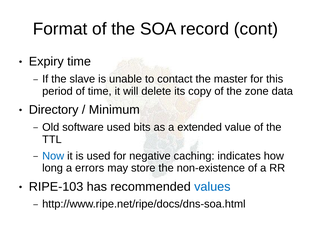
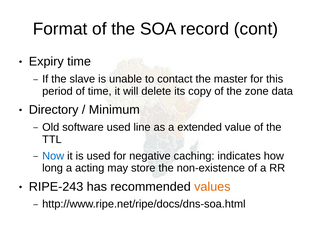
bits: bits -> line
errors: errors -> acting
RIPE-103: RIPE-103 -> RIPE-243
values colour: blue -> orange
